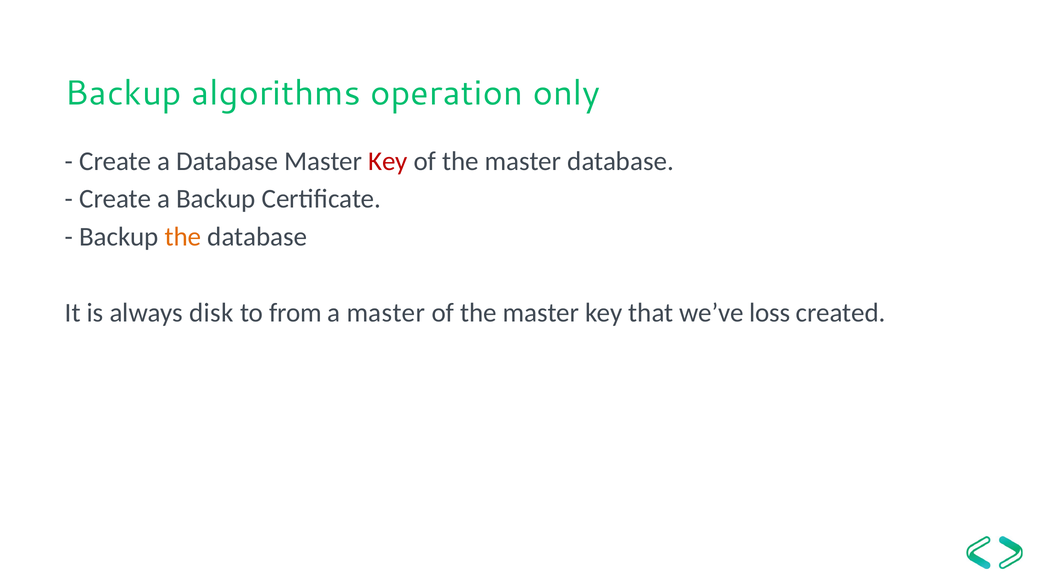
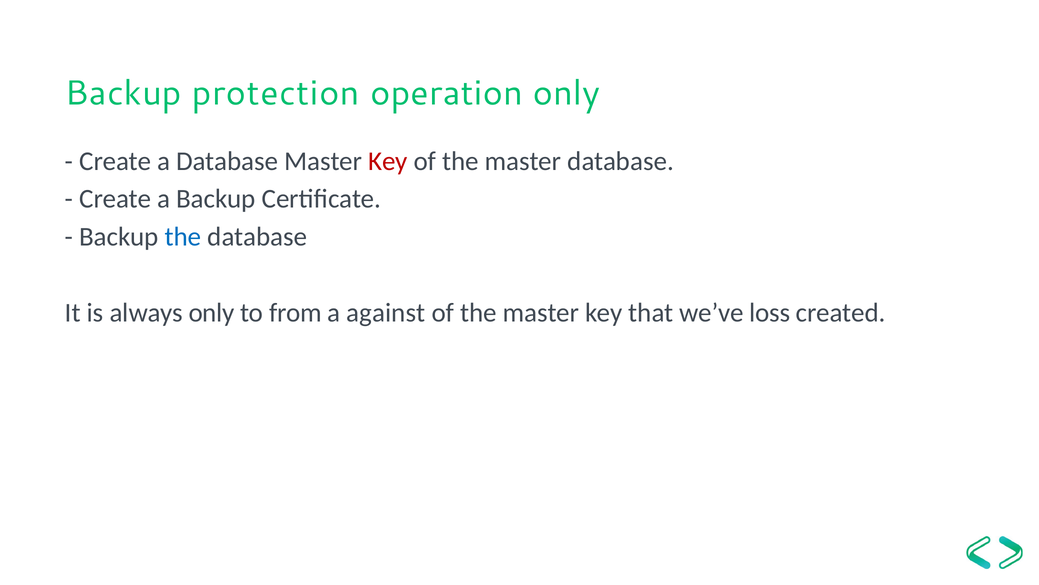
algorithms: algorithms -> protection
the at (183, 237) colour: orange -> blue
always disk: disk -> only
a master: master -> against
